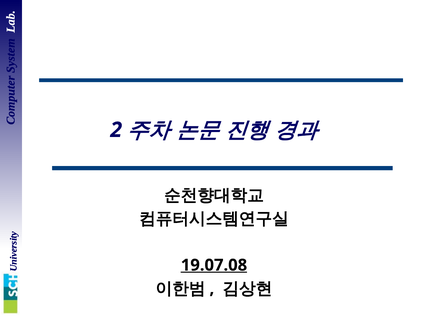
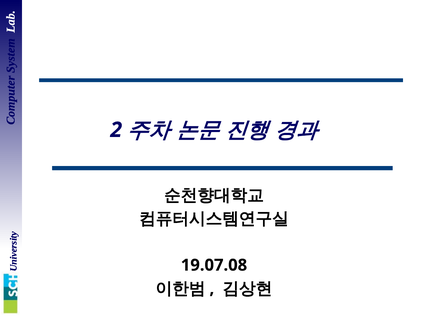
19.07.08 underline: present -> none
